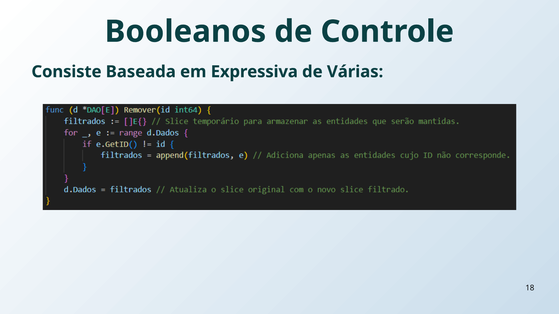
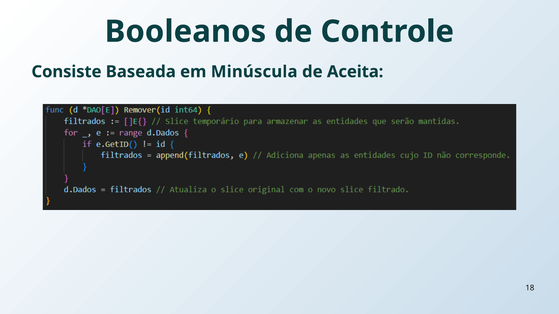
Expressiva: Expressiva -> Minúscula
Várias: Várias -> Aceita
